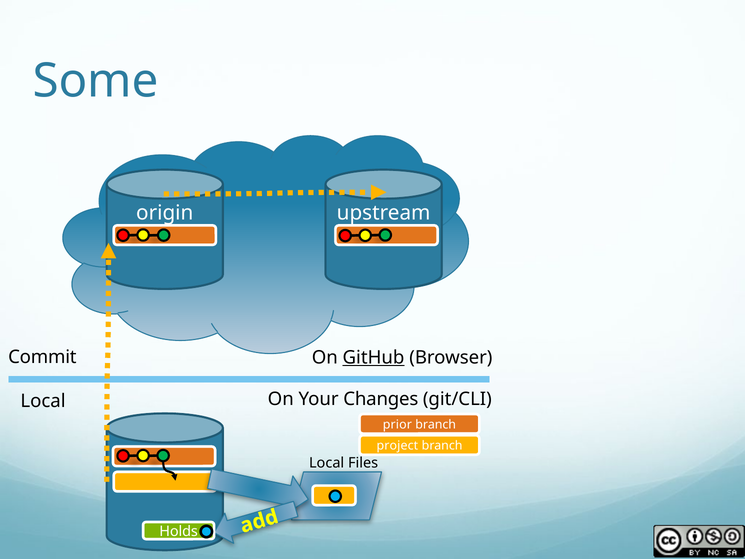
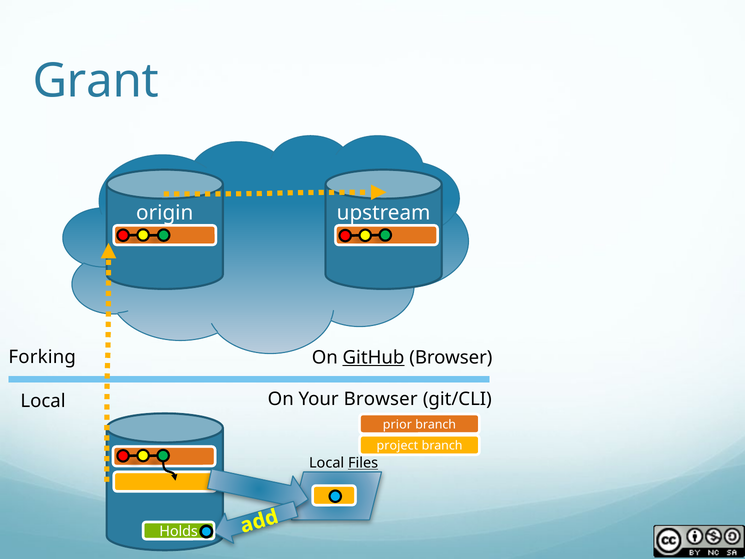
Some: Some -> Grant
Commit: Commit -> Forking
Your Changes: Changes -> Browser
Files underline: none -> present
